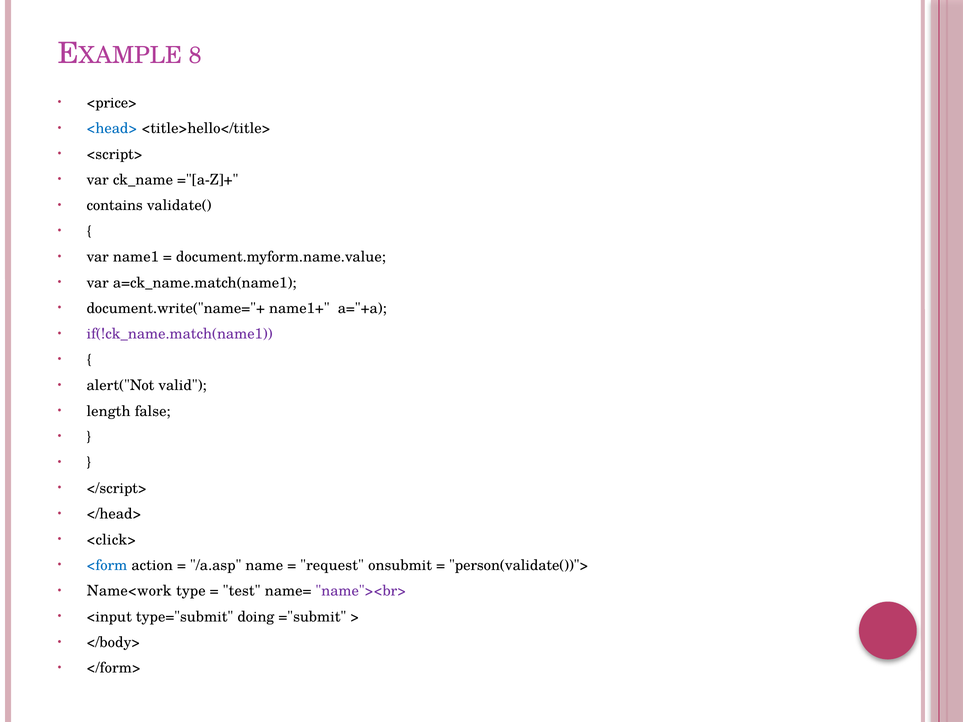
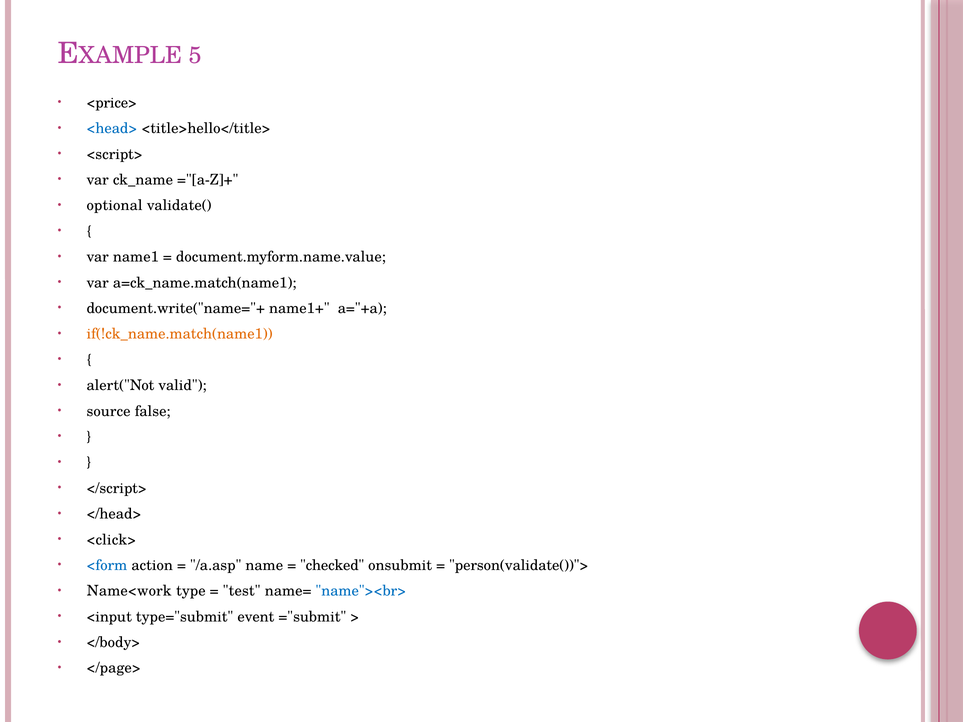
8: 8 -> 5
contains: contains -> optional
if(!ck_name.match(name1 colour: purple -> orange
length: length -> source
request: request -> checked
name"><br> colour: purple -> blue
doing: doing -> event
</form>: </form> -> </page>
